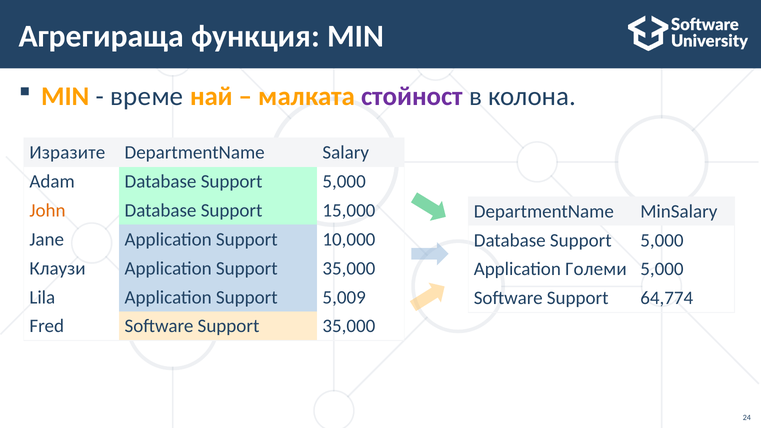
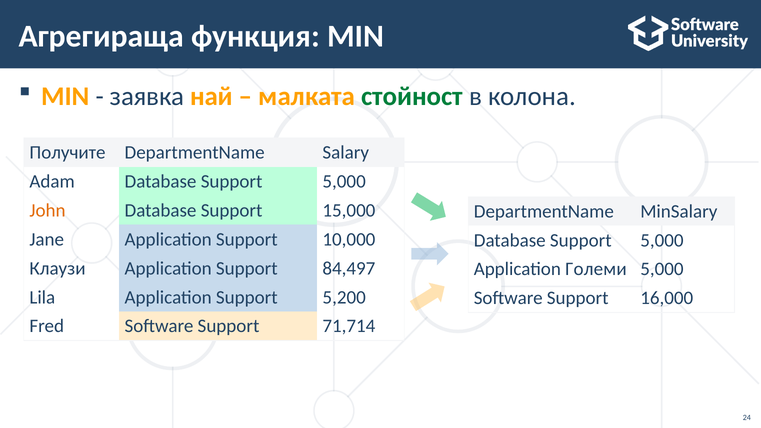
време: време -> заявка
стойност colour: purple -> green
Изразите: Изразите -> Получите
Application Support 35,000: 35,000 -> 84,497
5,009: 5,009 -> 5,200
64,774: 64,774 -> 16,000
Software Support 35,000: 35,000 -> 71,714
